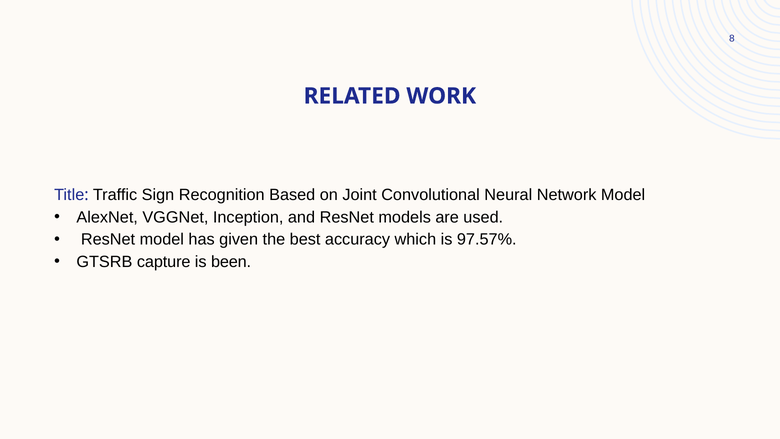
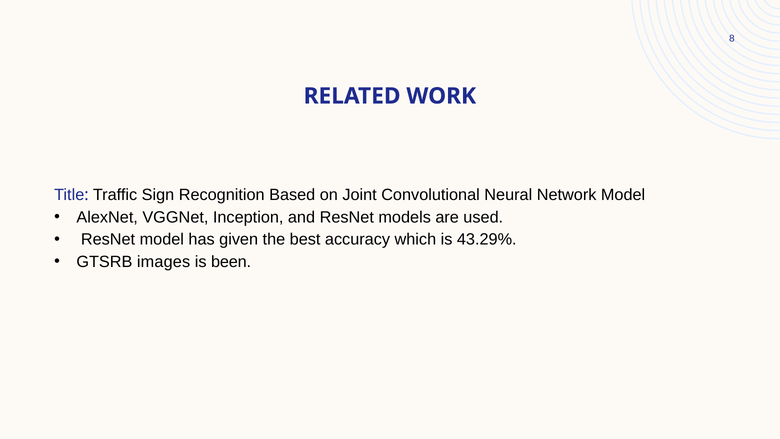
97.57%: 97.57% -> 43.29%
capture: capture -> images
